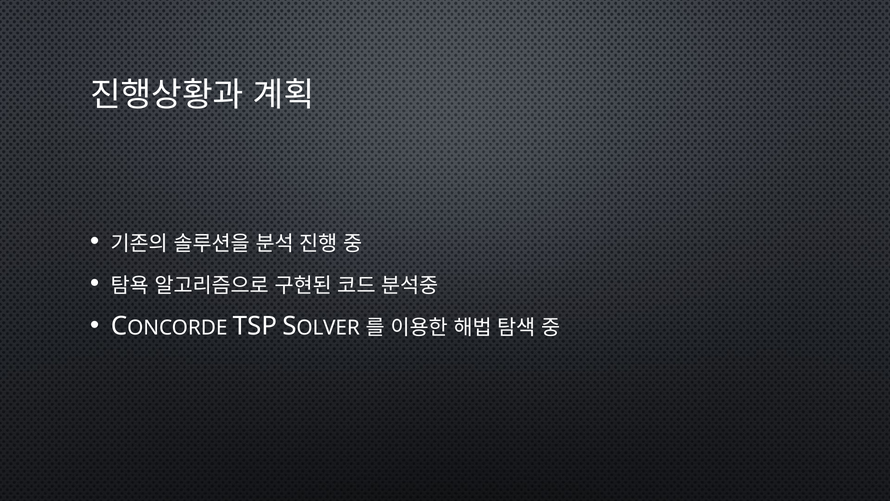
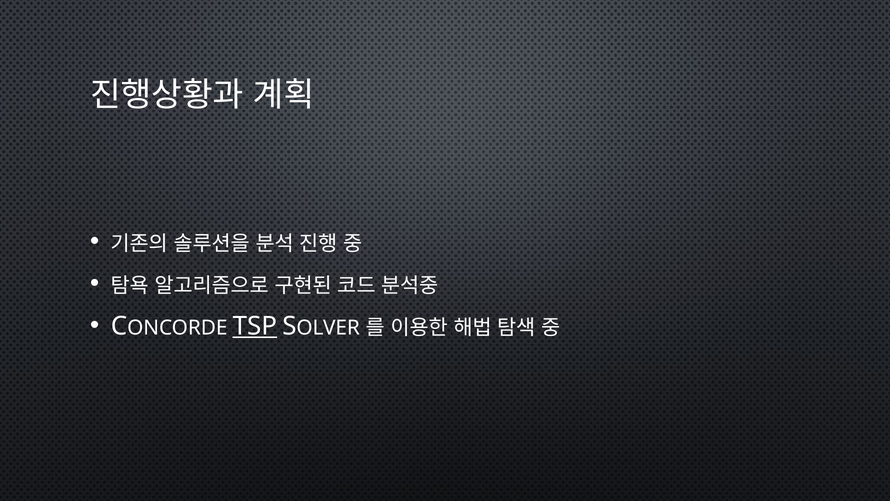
TSP underline: none -> present
